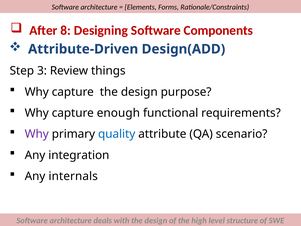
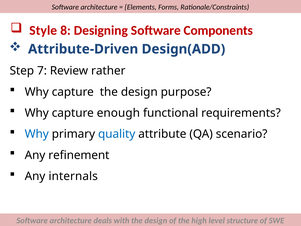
After: After -> Style
3: 3 -> 7
things: things -> rather
Why at (37, 134) colour: purple -> blue
integration: integration -> refinement
